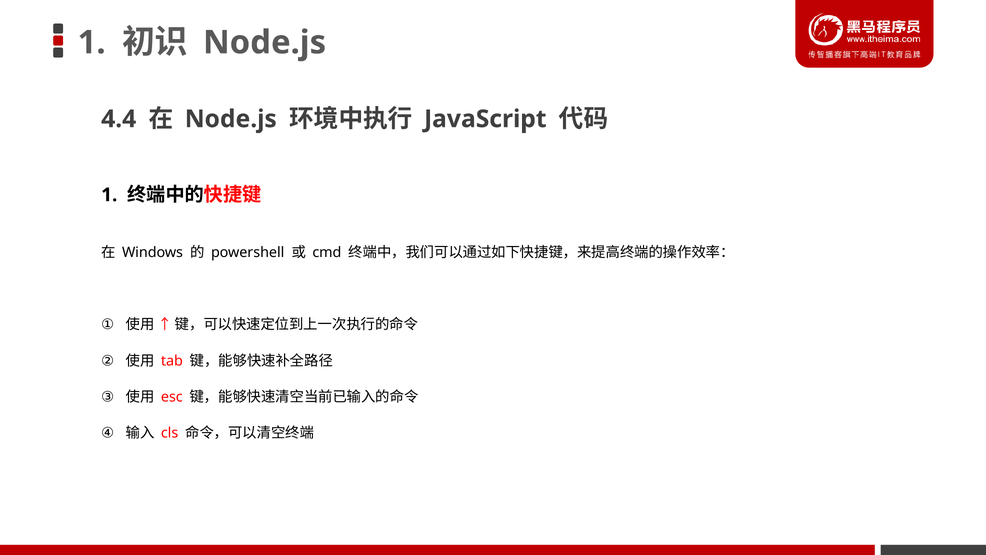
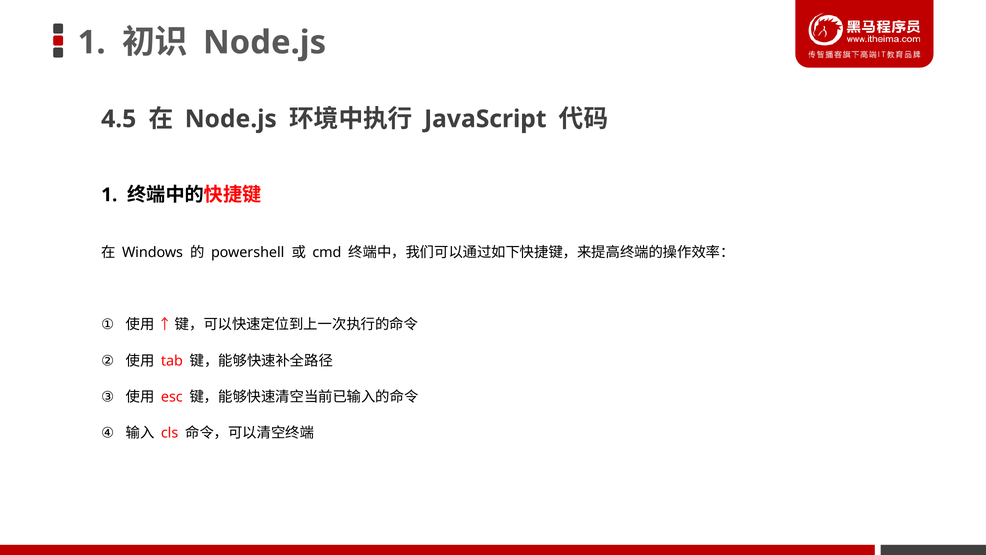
4.4: 4.4 -> 4.5
